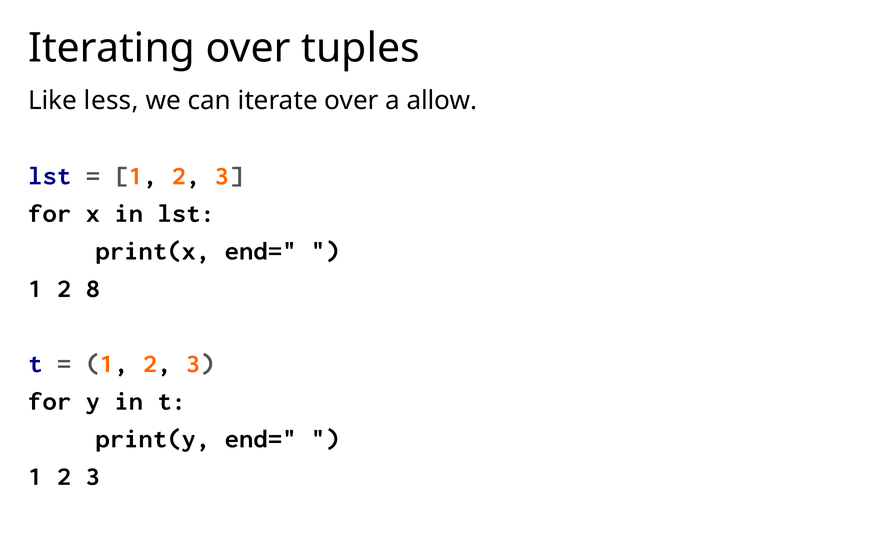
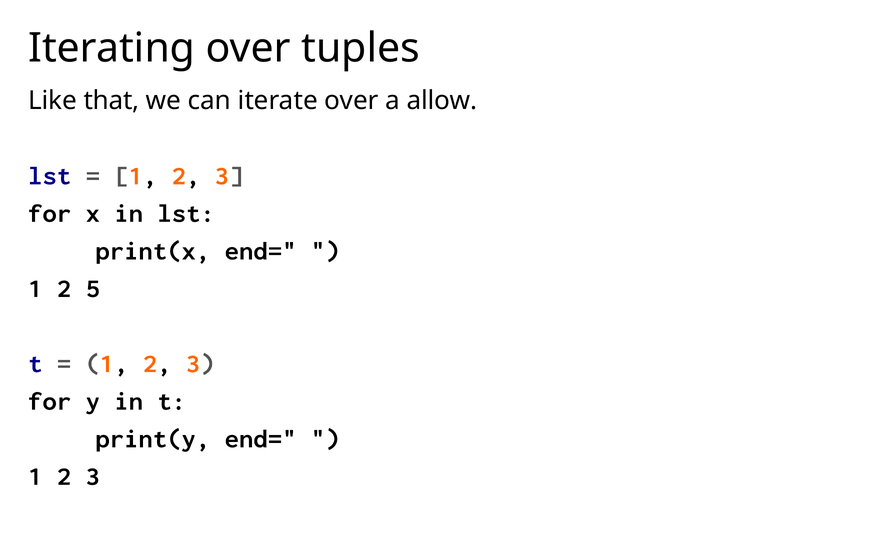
less: less -> that
8: 8 -> 5
